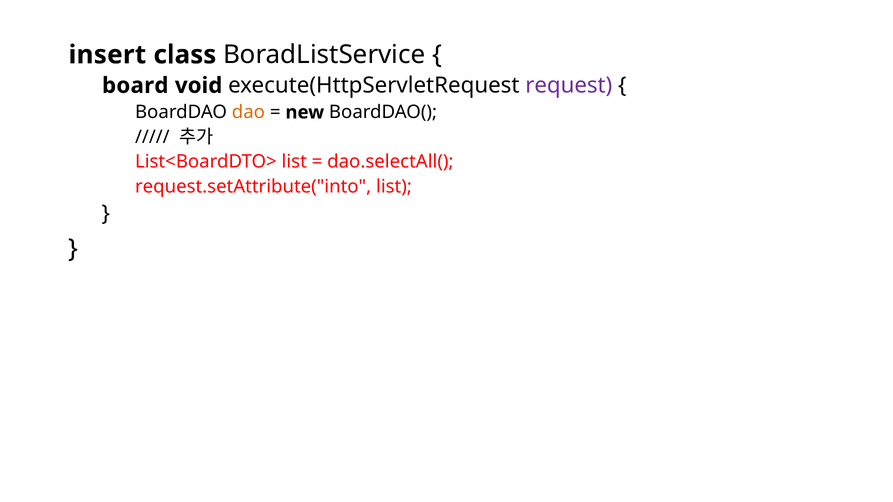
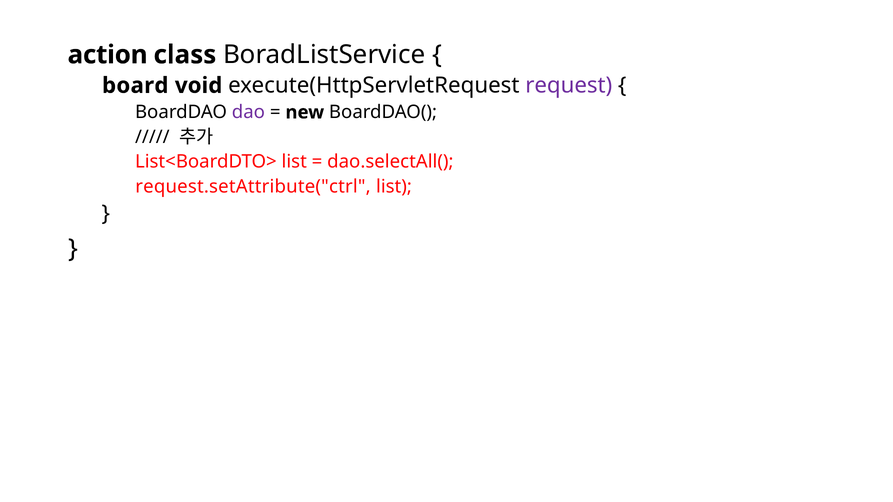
insert: insert -> action
dao colour: orange -> purple
request.setAttribute("into: request.setAttribute("into -> request.setAttribute("ctrl
